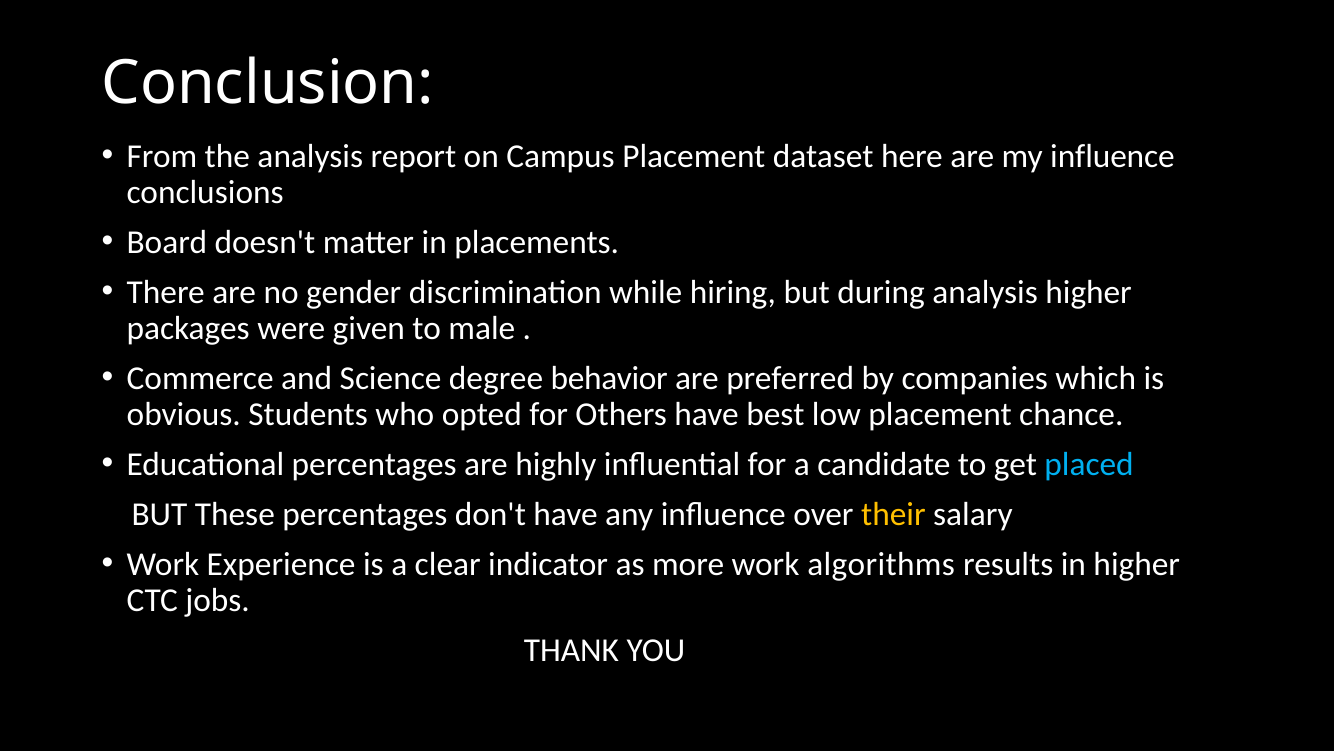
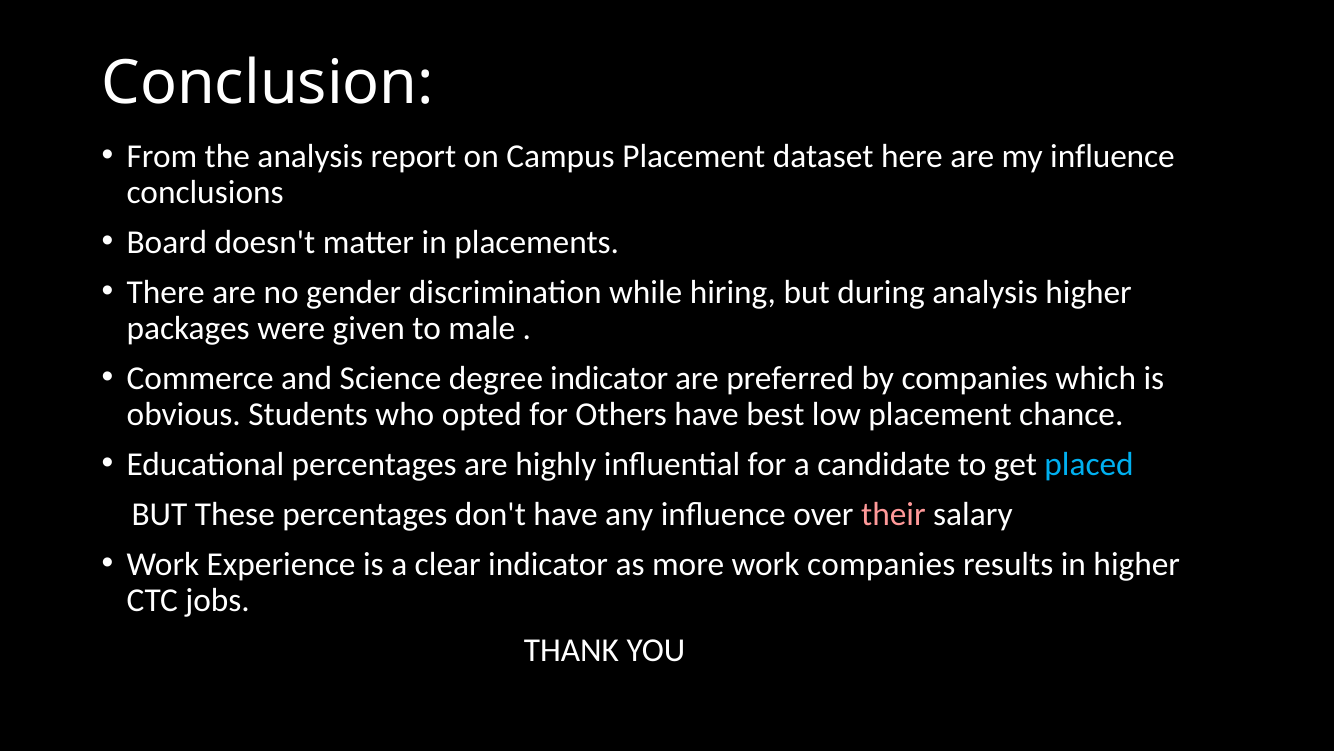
degree behavior: behavior -> indicator
their colour: yellow -> pink
work algorithms: algorithms -> companies
